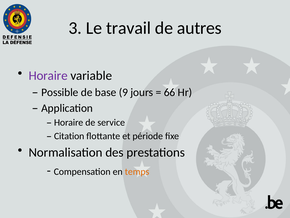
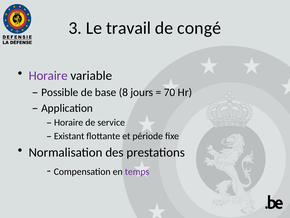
autres: autres -> congé
9: 9 -> 8
66: 66 -> 70
Citation: Citation -> Existant
temps colour: orange -> purple
